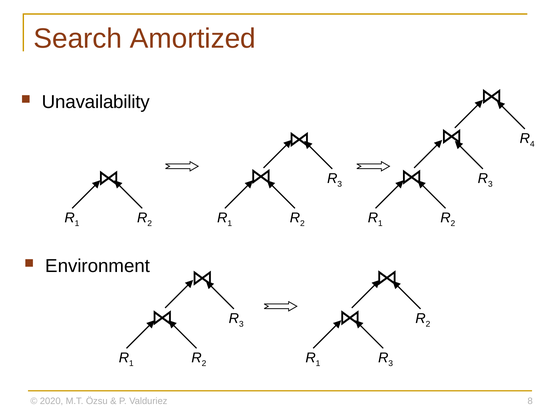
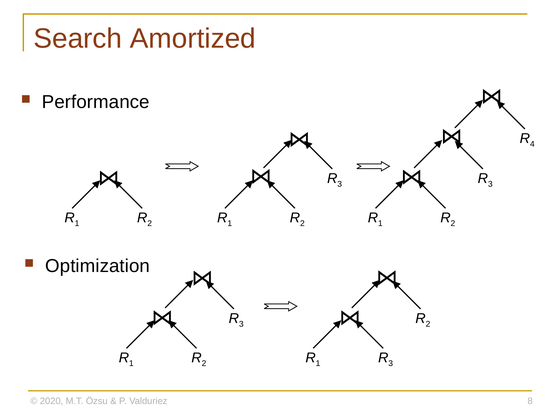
Unavailability: Unavailability -> Performance
Environment: Environment -> Optimization
